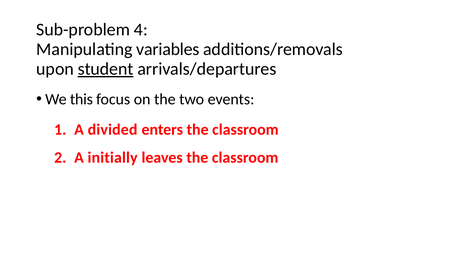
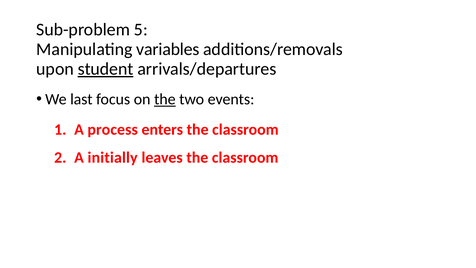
4: 4 -> 5
this: this -> last
the at (165, 99) underline: none -> present
divided: divided -> process
